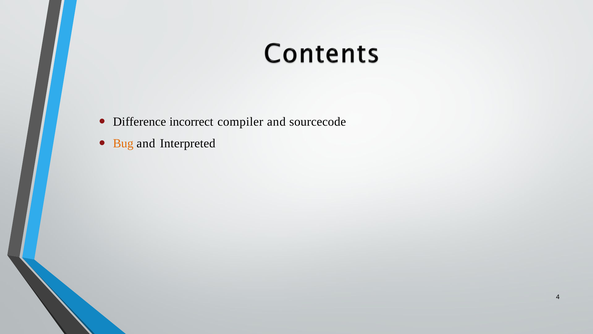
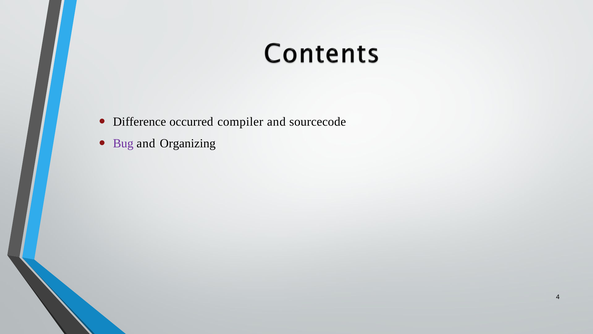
incorrect: incorrect -> occurred
Bug colour: orange -> purple
Interpreted: Interpreted -> Organizing
